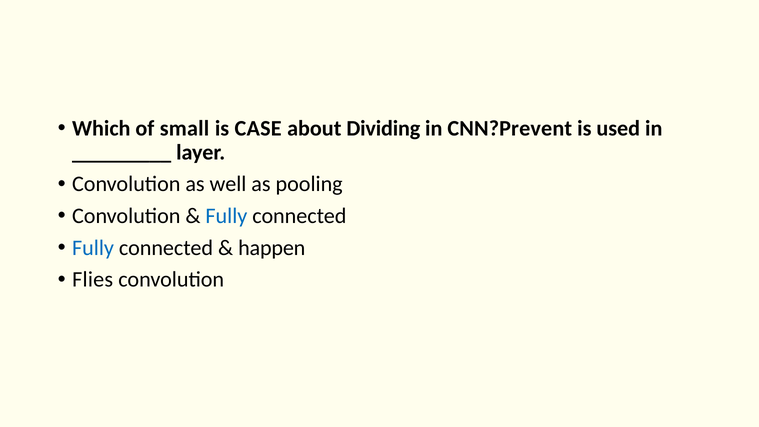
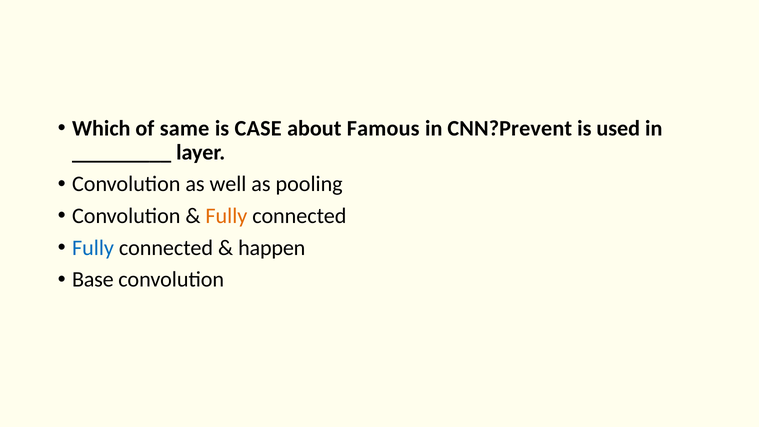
small: small -> same
Dividing: Dividing -> Famous
Fully at (226, 216) colour: blue -> orange
Flies: Flies -> Base
